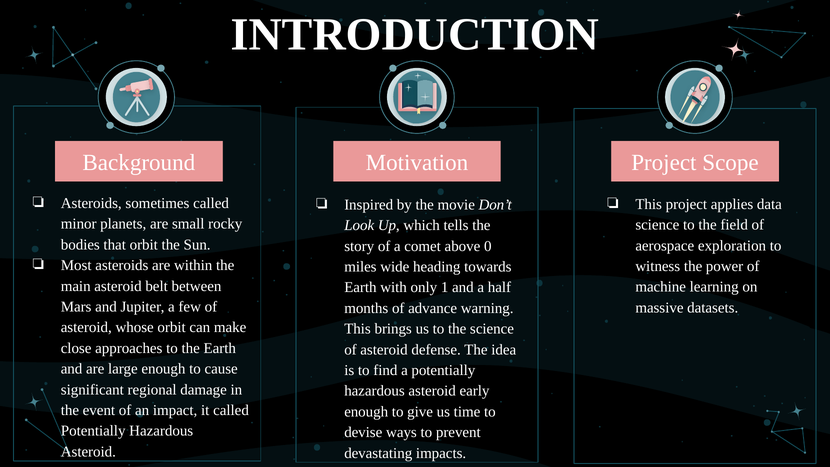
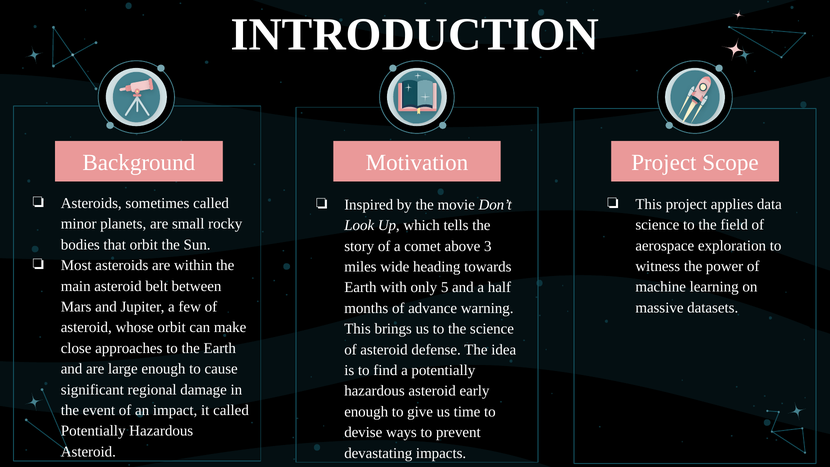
0: 0 -> 3
1: 1 -> 5
